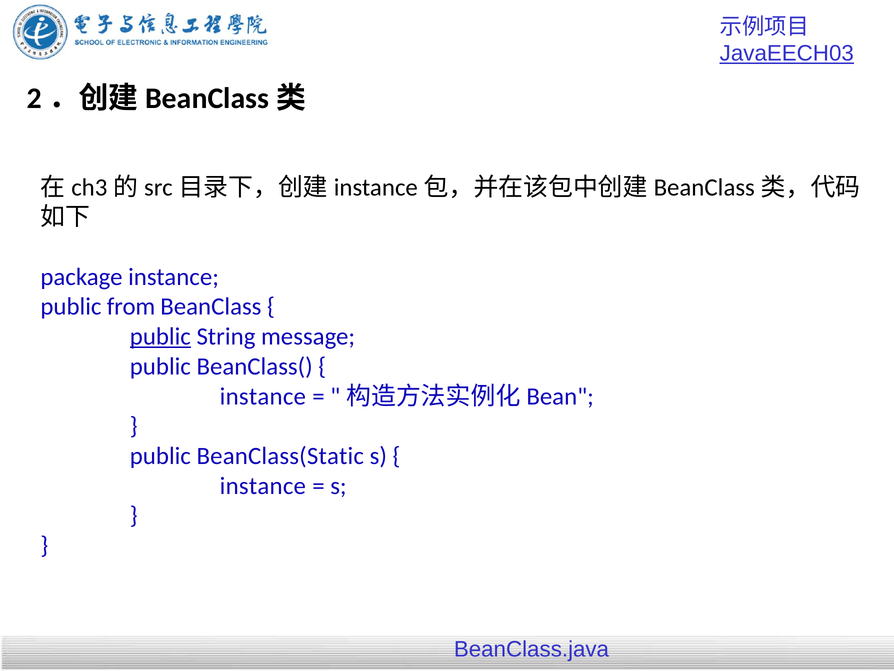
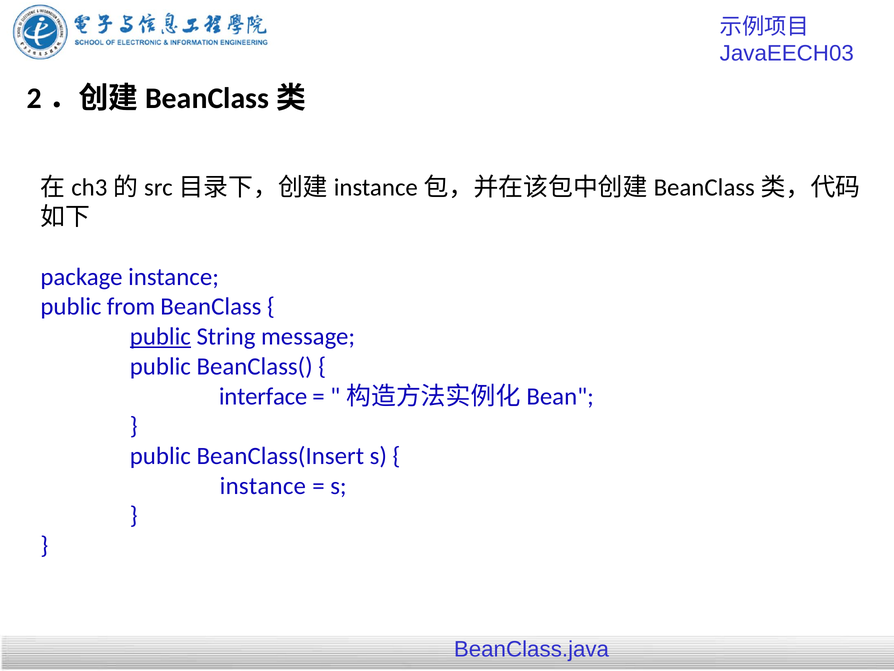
JavaEECH03 underline: present -> none
instance at (263, 396): instance -> interface
BeanClass(Static: BeanClass(Static -> BeanClass(Insert
